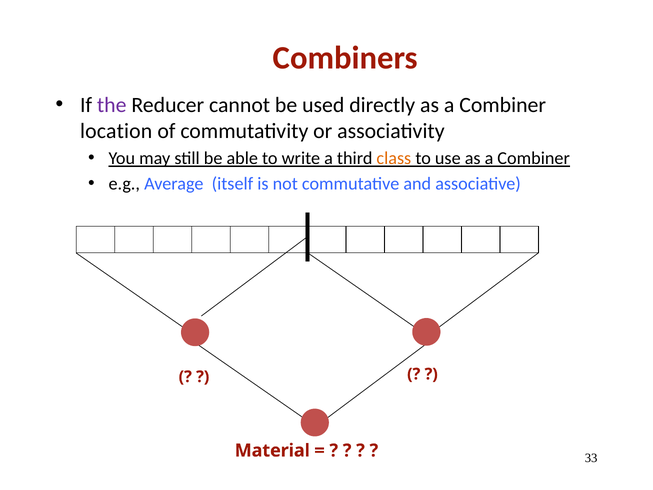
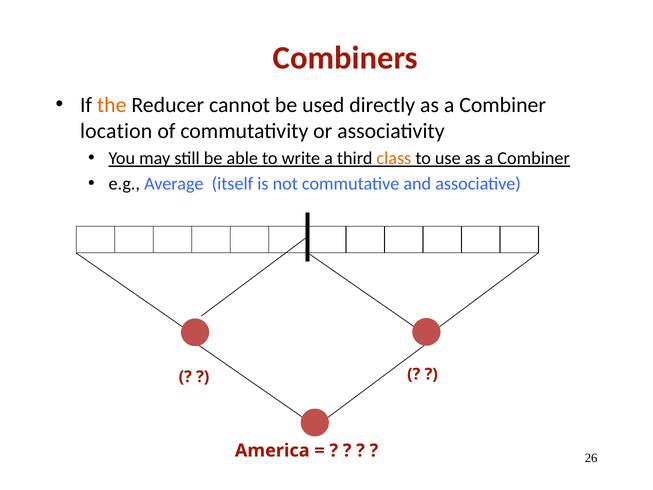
the colour: purple -> orange
Material: Material -> America
33: 33 -> 26
